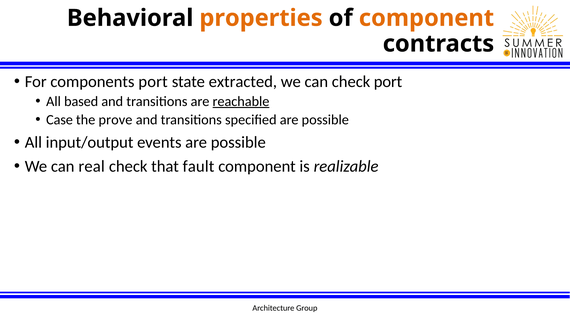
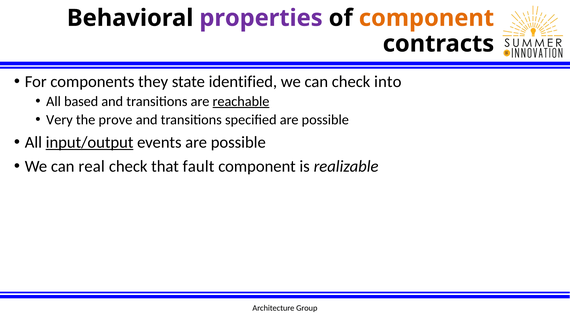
properties colour: orange -> purple
components port: port -> they
extracted: extracted -> identified
check port: port -> into
Case: Case -> Very
input/output underline: none -> present
